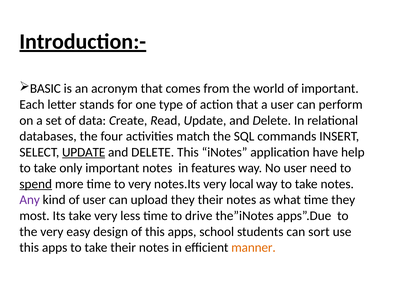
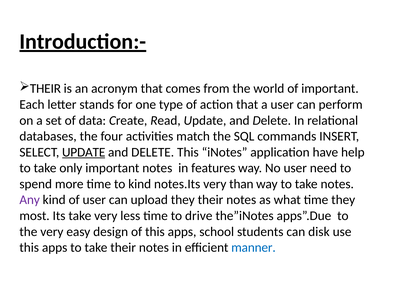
BASIC at (45, 89): BASIC -> THEIR
spend underline: present -> none
to very: very -> kind
local: local -> than
sort: sort -> disk
manner colour: orange -> blue
